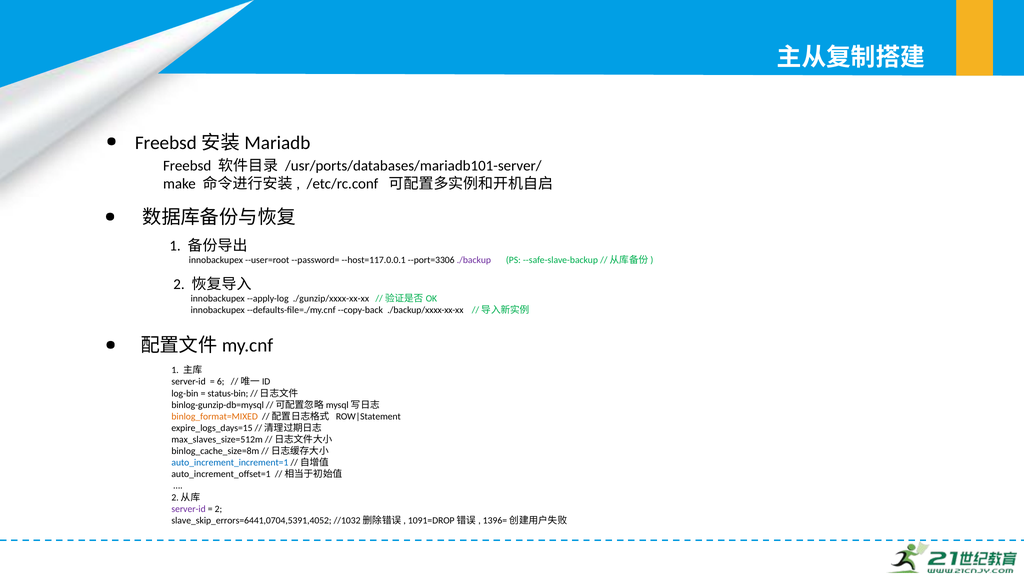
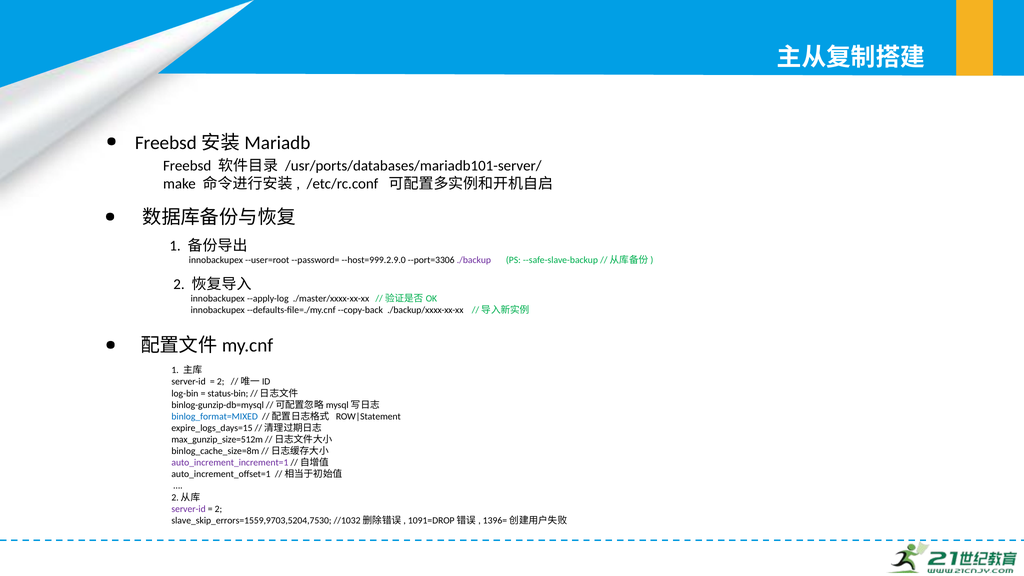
--host=117.0.0.1: --host=117.0.0.1 -> --host=999.2.9.0
./gunzip/xxxx-xx-xx: ./gunzip/xxxx-xx-xx -> ./master/xxxx-xx-xx
6 at (221, 382): 6 -> 2
binlog_format=MIXED colour: orange -> blue
max_slaves_size=512m: max_slaves_size=512m -> max_gunzip_size=512m
auto_increment_increment=1 colour: blue -> purple
slave_skip_errors=6441,0704,5391,4052: slave_skip_errors=6441,0704,5391,4052 -> slave_skip_errors=1559,9703,5204,7530
